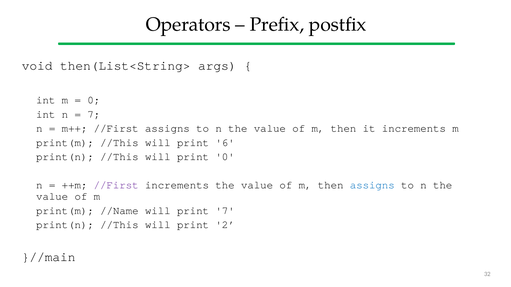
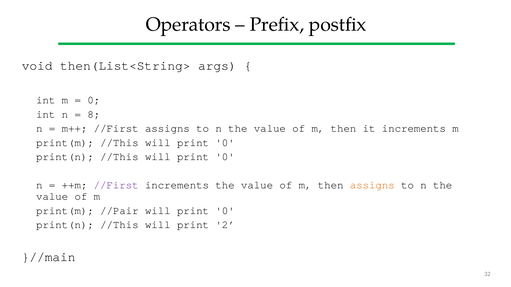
7 at (94, 114): 7 -> 8
6 at (225, 143): 6 -> 0
assigns at (372, 185) colour: blue -> orange
//Name: //Name -> //Pair
7 at (225, 211): 7 -> 0
